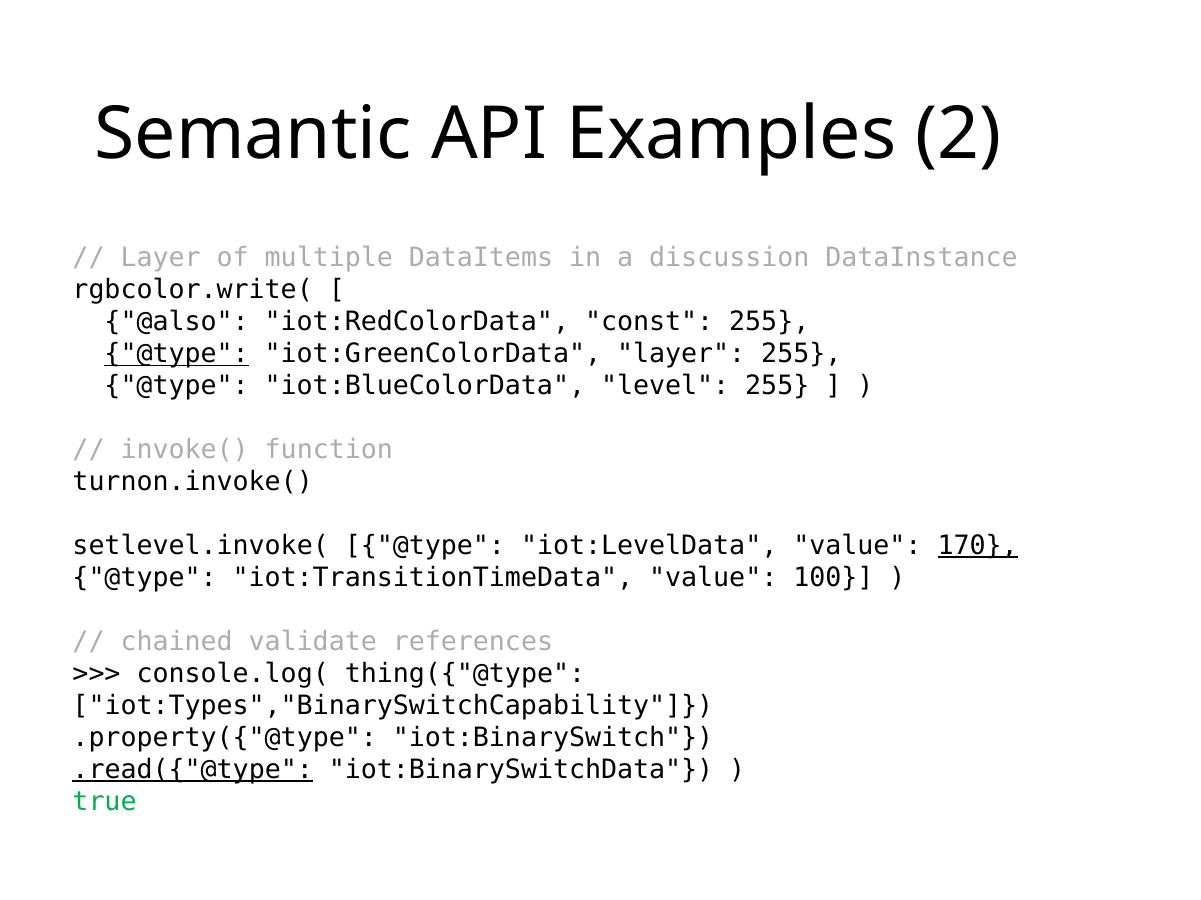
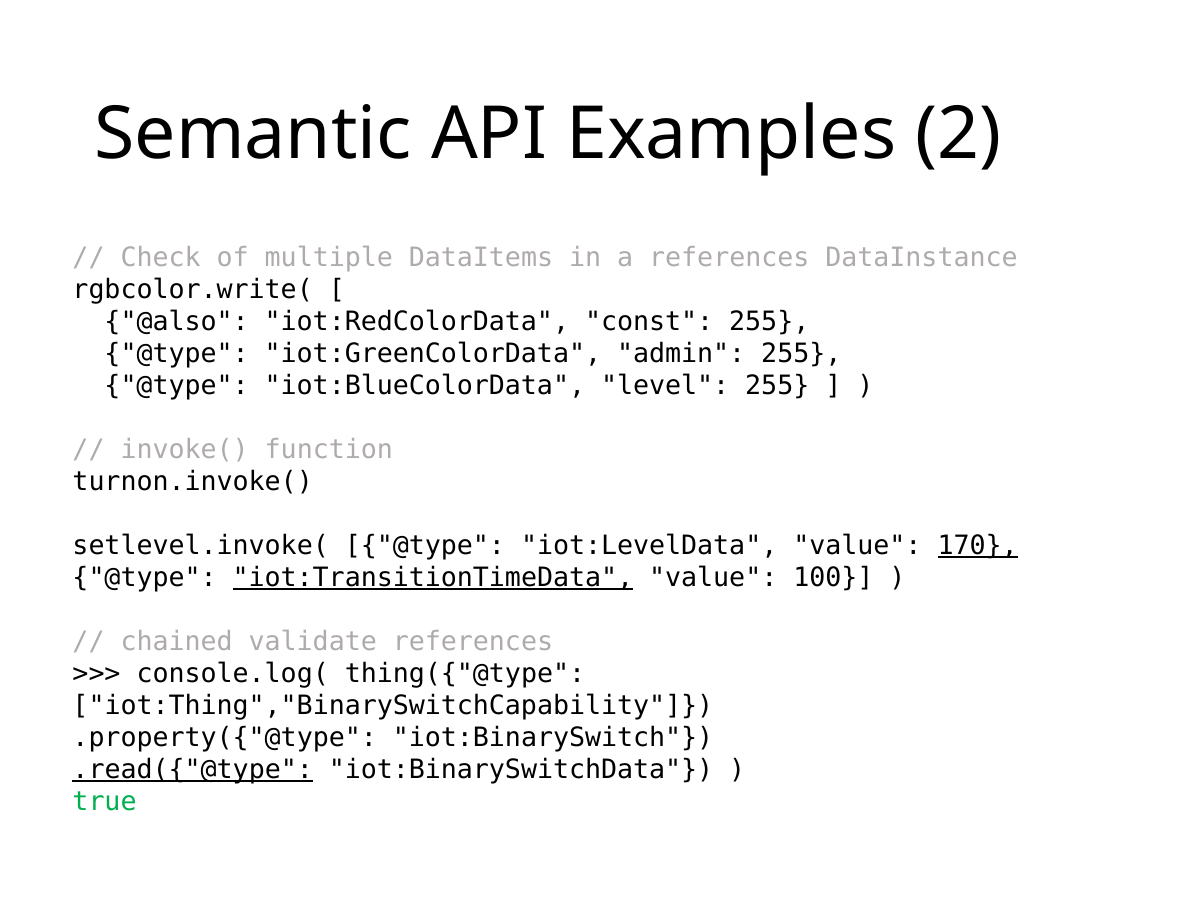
Layer at (161, 258): Layer -> Check
a discussion: discussion -> references
@type at (177, 354) underline: present -> none
iot:GreenColorData layer: layer -> admin
iot:TransitionTimeData underline: none -> present
iot:Types","BinarySwitchCapability: iot:Types","BinarySwitchCapability -> iot:Thing","BinarySwitchCapability
